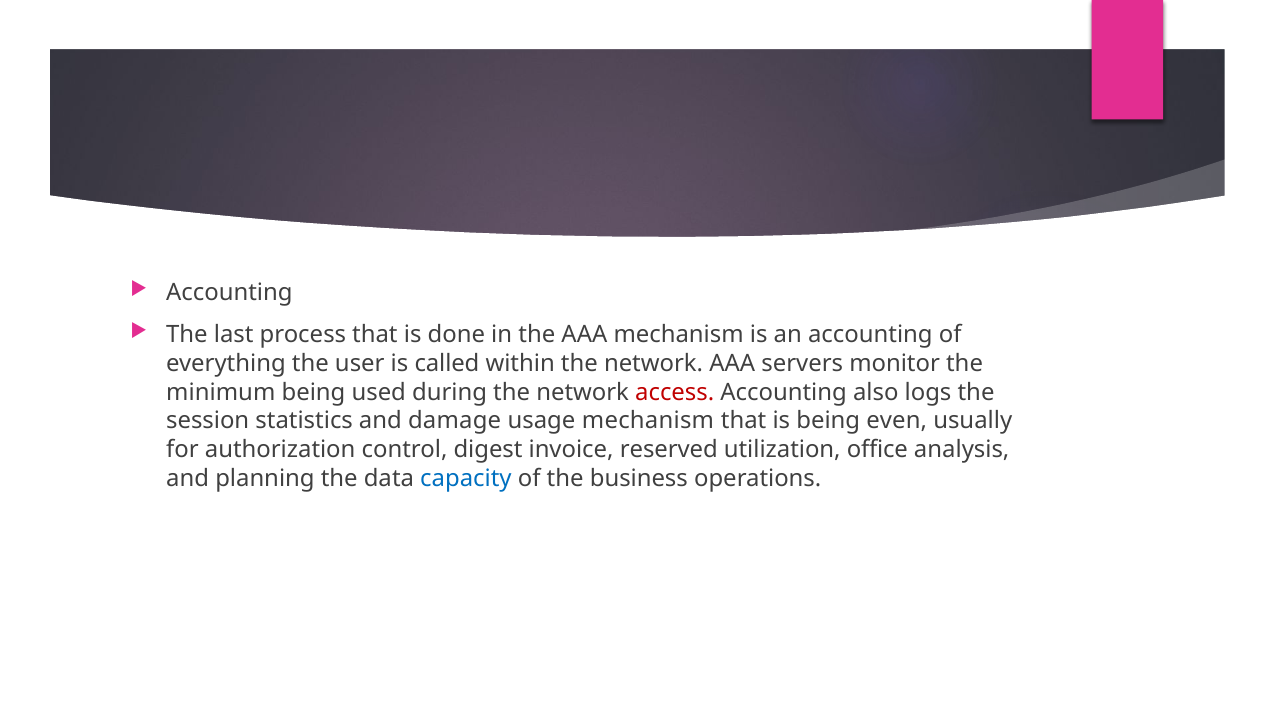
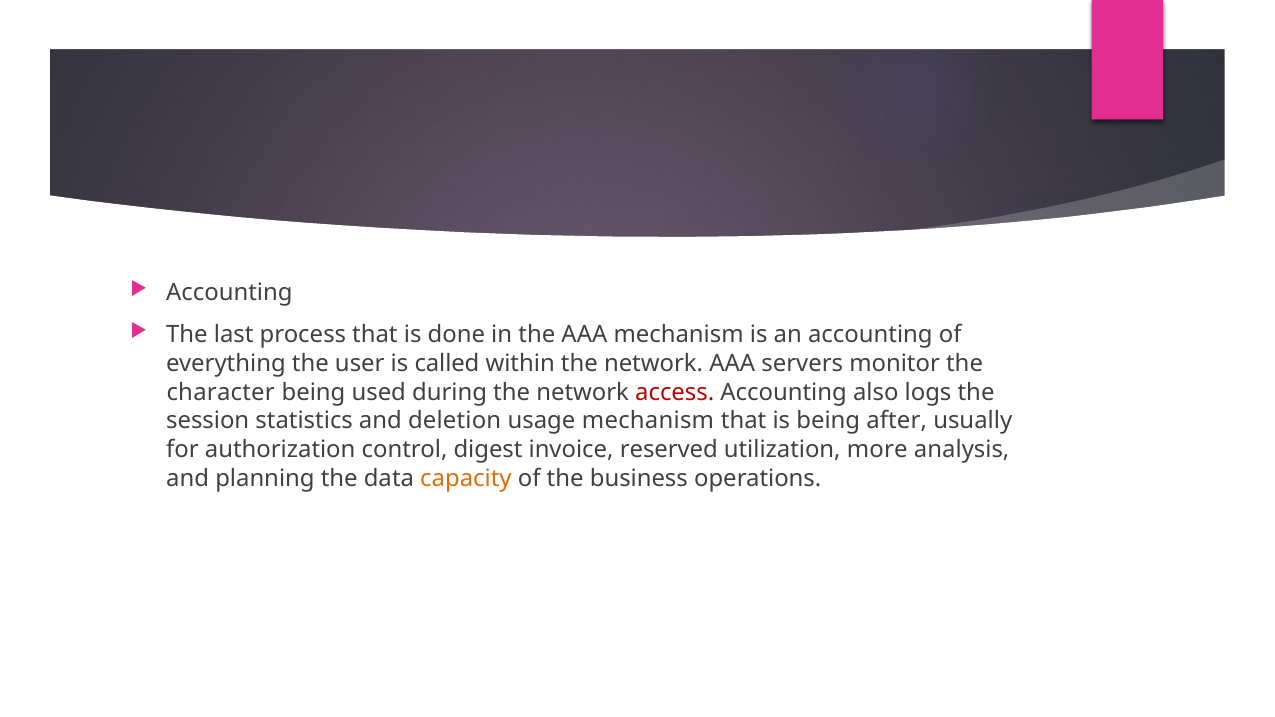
minimum: minimum -> character
damage: damage -> deletion
even: even -> after
office: office -> more
capacity colour: blue -> orange
